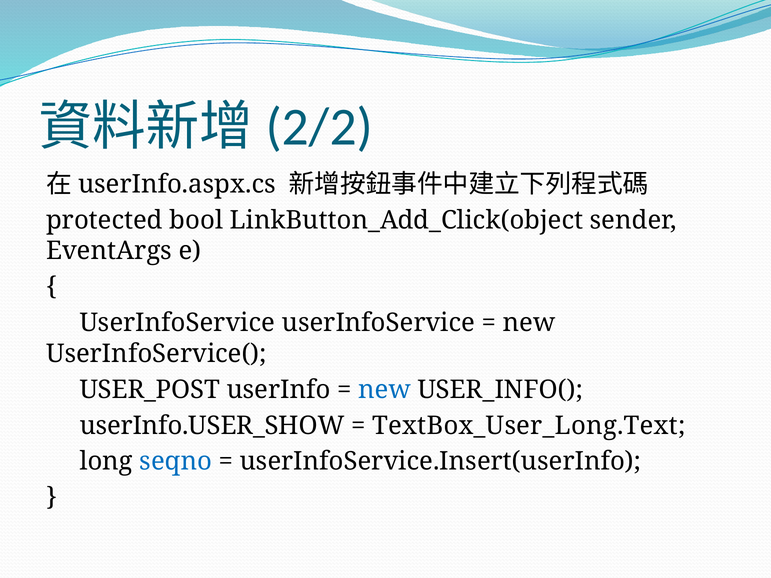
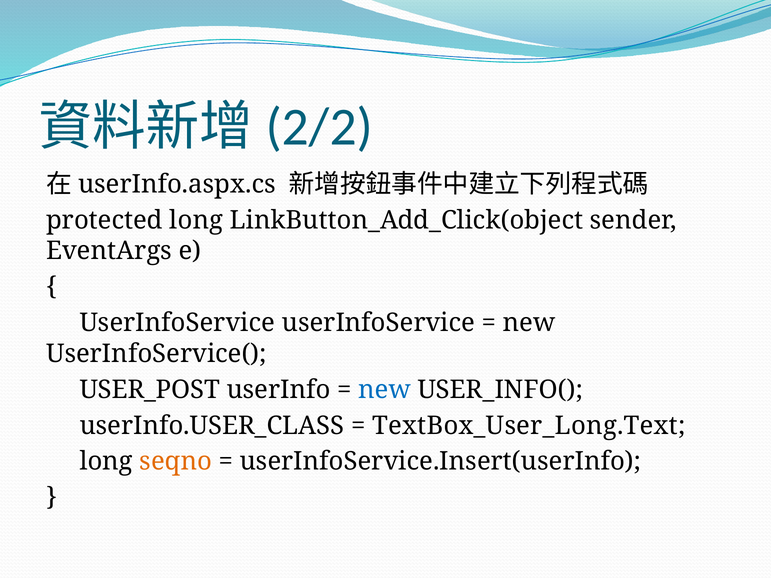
protected bool: bool -> long
userInfo.USER_SHOW: userInfo.USER_SHOW -> userInfo.USER_CLASS
seqno colour: blue -> orange
